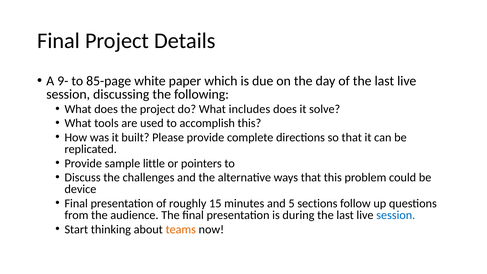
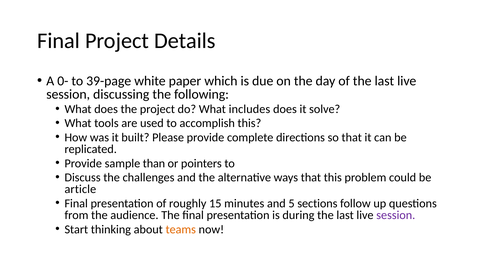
9-: 9- -> 0-
85-page: 85-page -> 39-page
little: little -> than
device: device -> article
session at (396, 215) colour: blue -> purple
